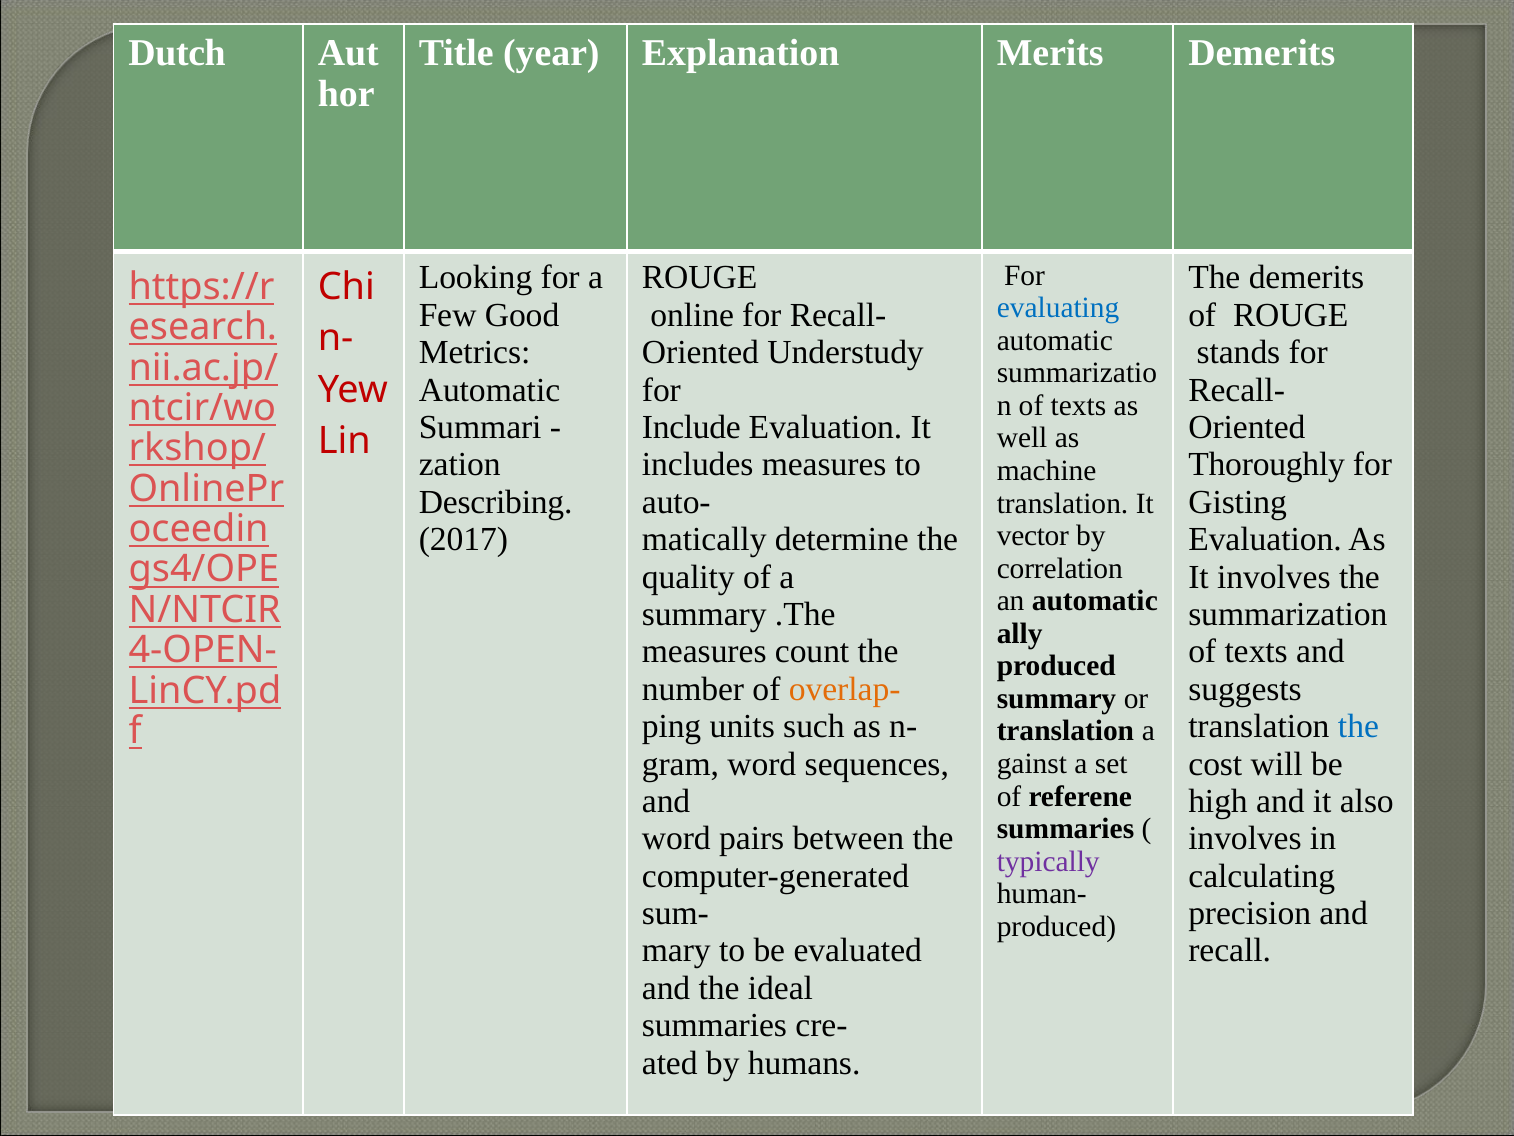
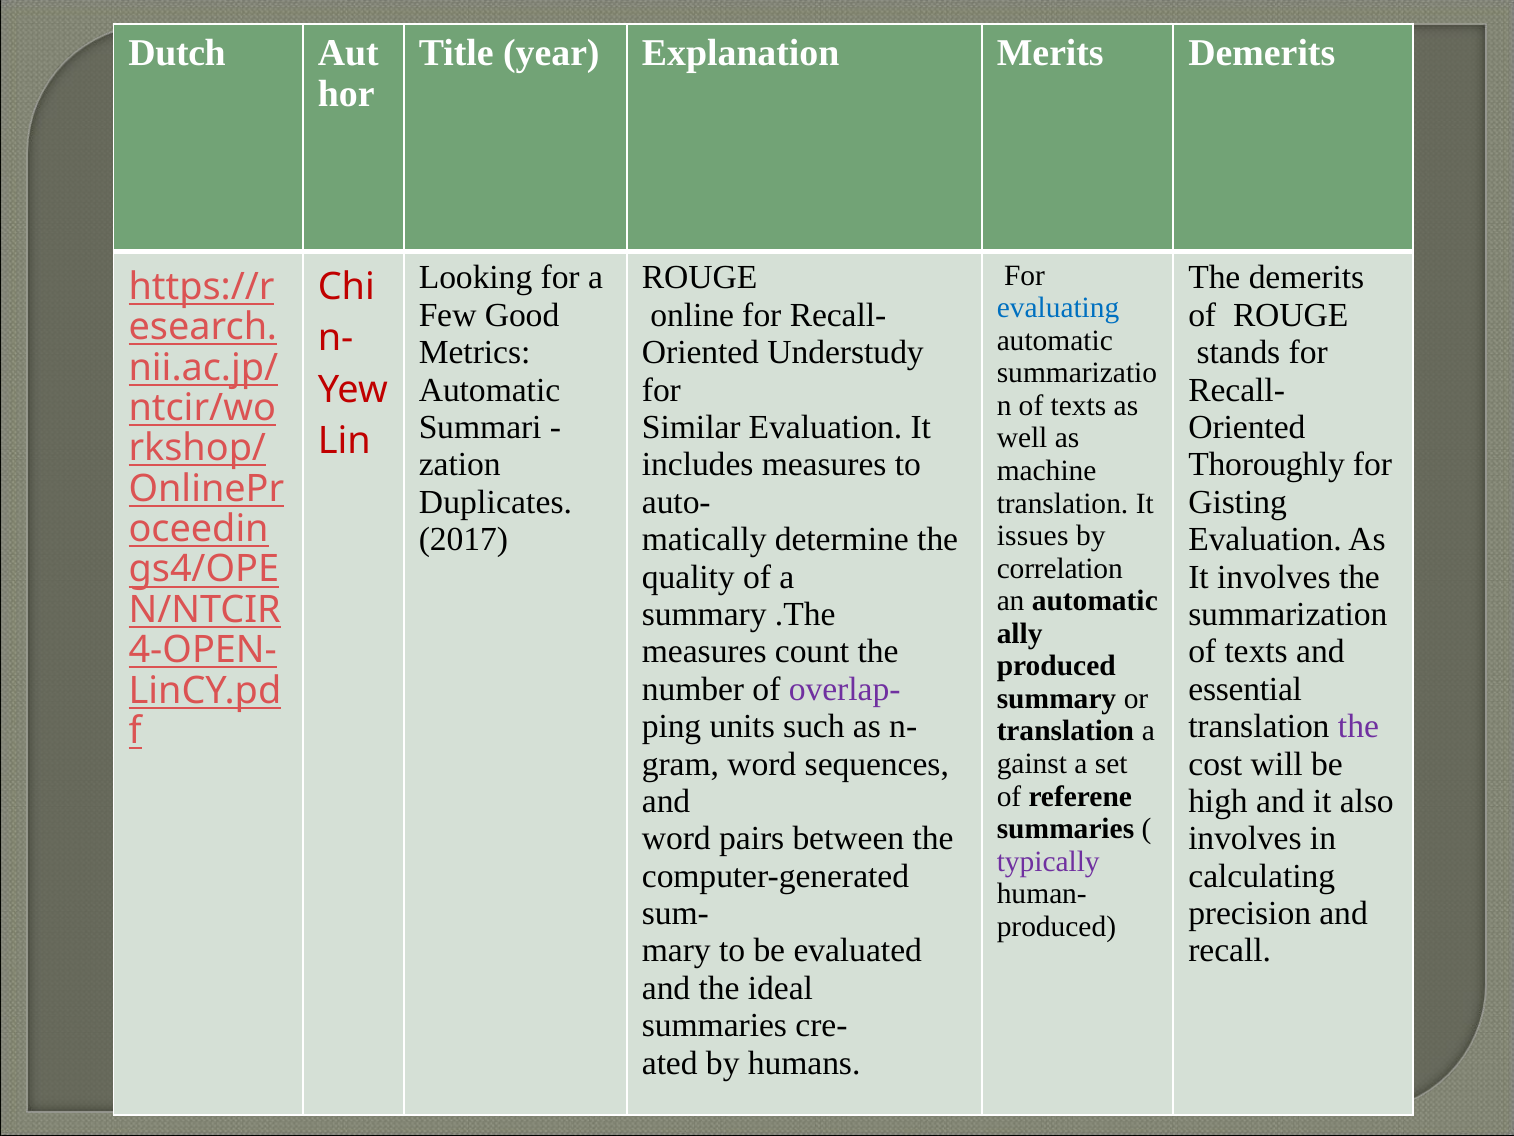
Include: Include -> Similar
Describing: Describing -> Duplicates
vector: vector -> issues
overlap- colour: orange -> purple
suggests: suggests -> essential
the at (1358, 726) colour: blue -> purple
